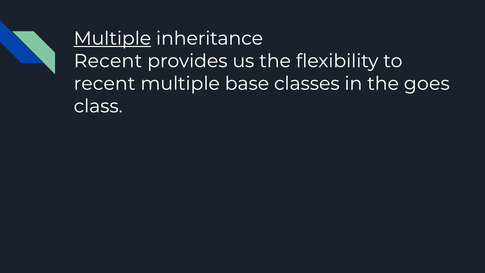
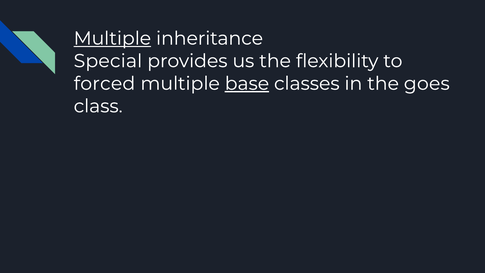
Recent at (108, 61): Recent -> Special
recent at (105, 84): recent -> forced
base underline: none -> present
